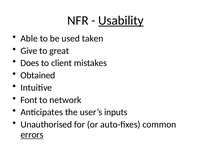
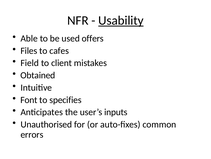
taken: taken -> offers
Give: Give -> Files
great: great -> cafes
Does: Does -> Field
network: network -> specifies
errors underline: present -> none
